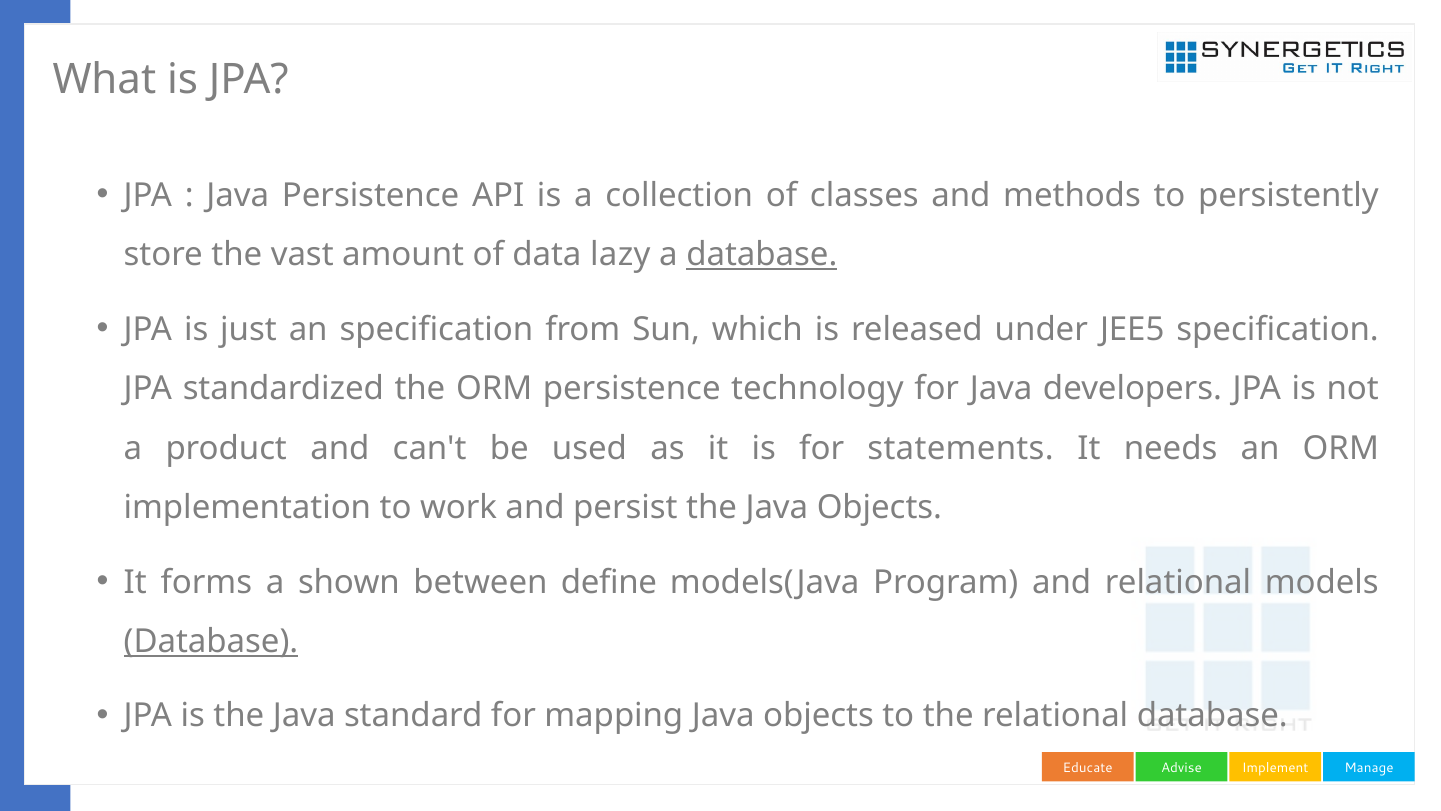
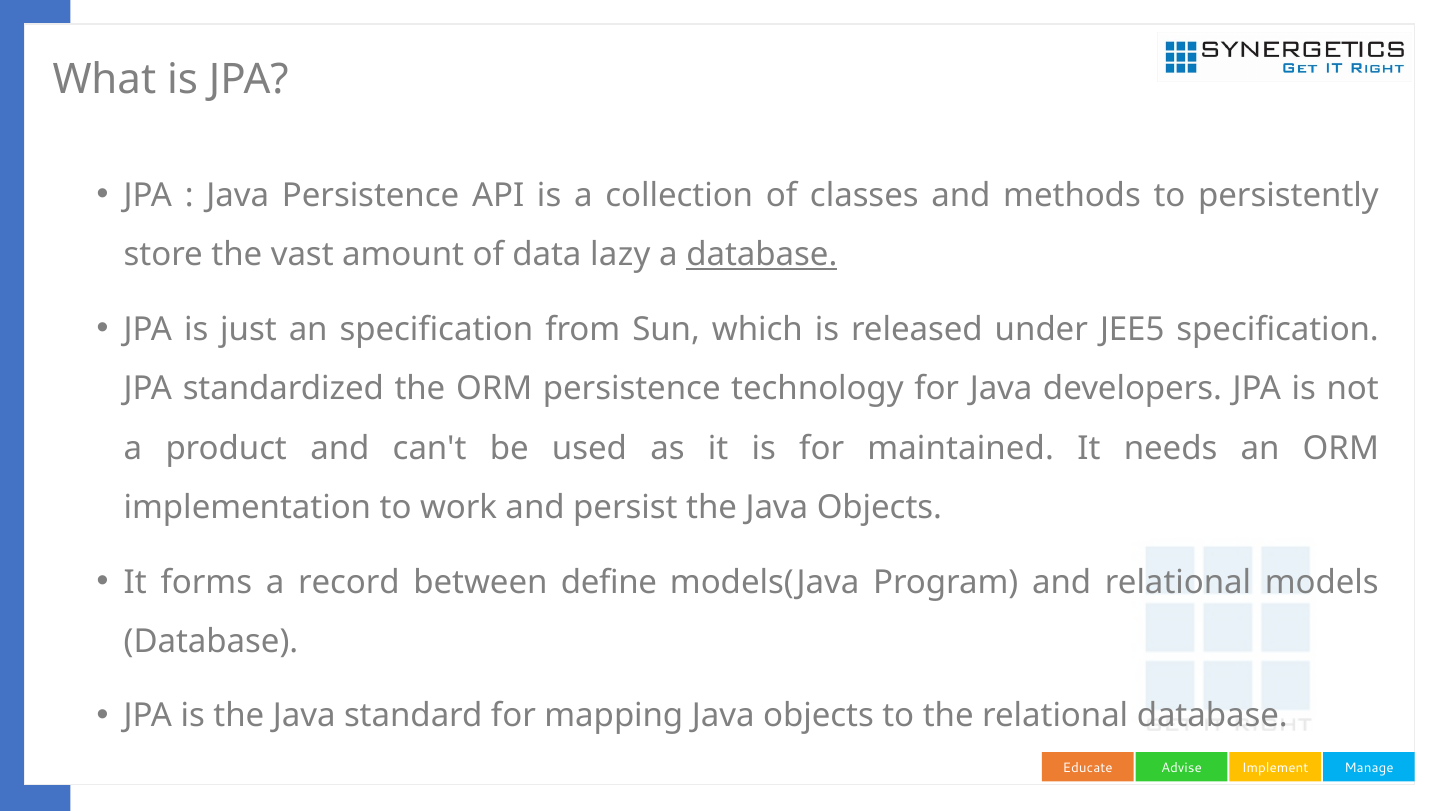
statements: statements -> maintained
shown: shown -> record
Database at (211, 641) underline: present -> none
